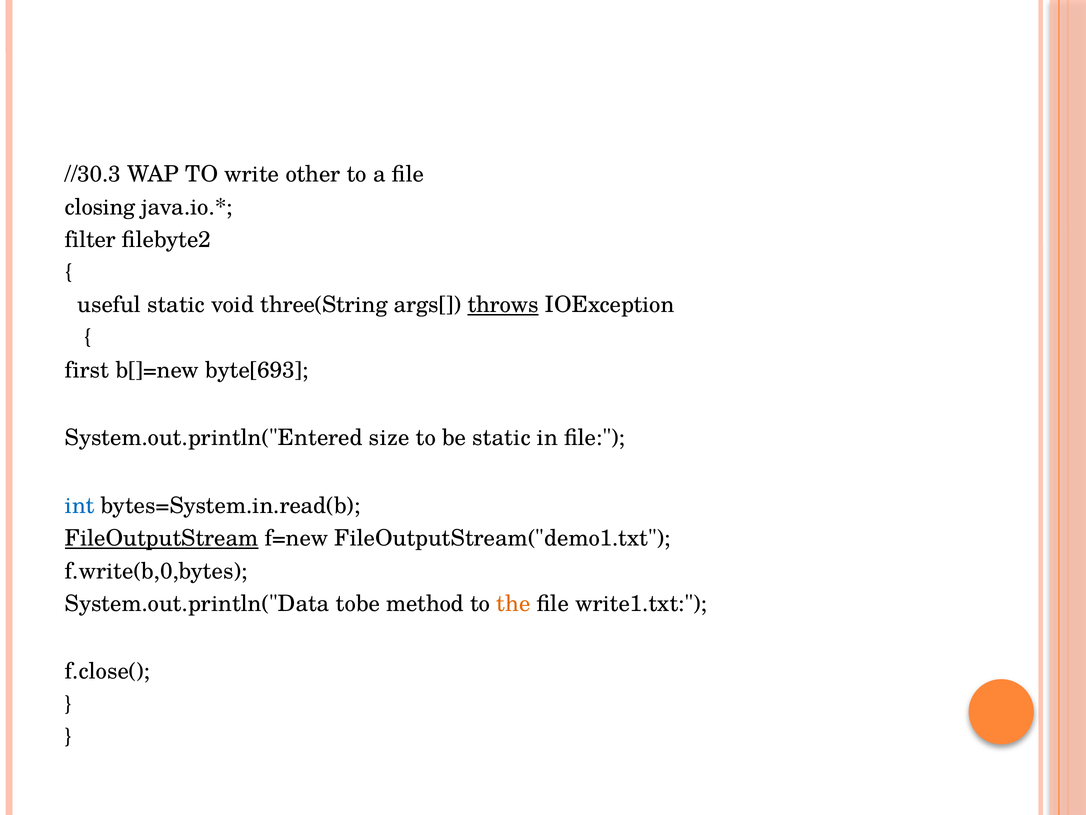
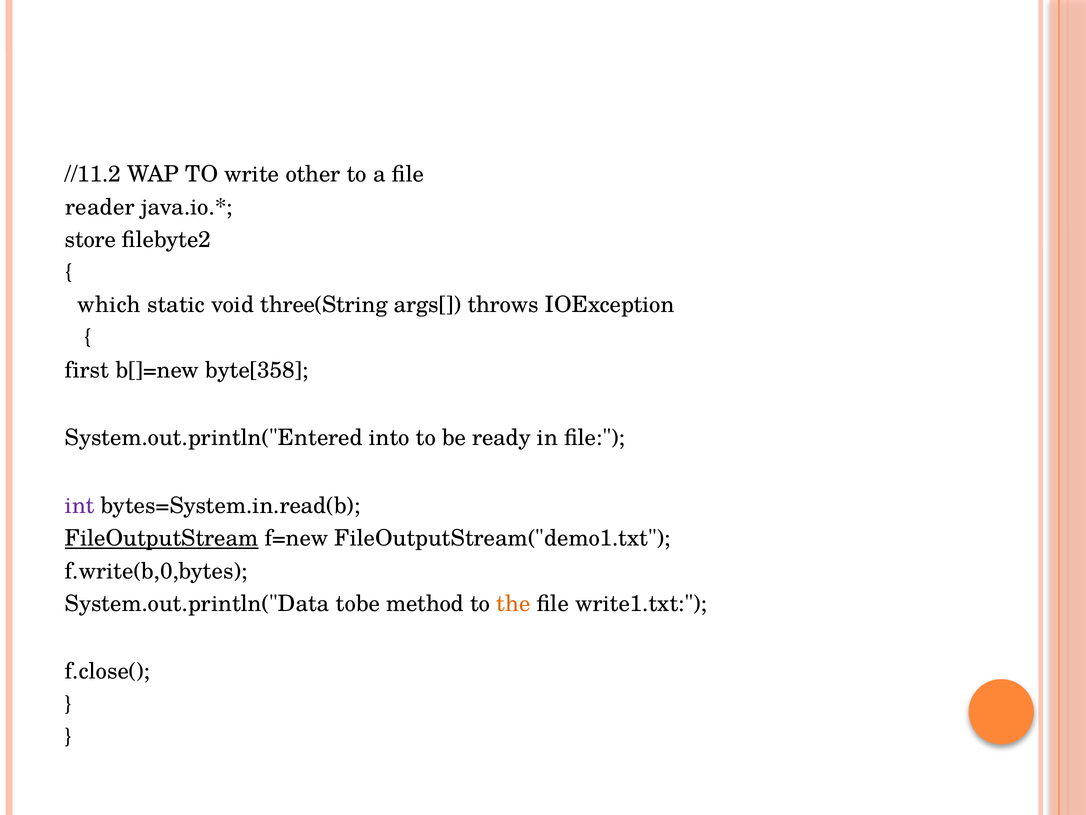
//30.3: //30.3 -> //11.2
closing: closing -> reader
filter: filter -> store
useful: useful -> which
throws underline: present -> none
byte[693: byte[693 -> byte[358
size: size -> into
be static: static -> ready
int colour: blue -> purple
